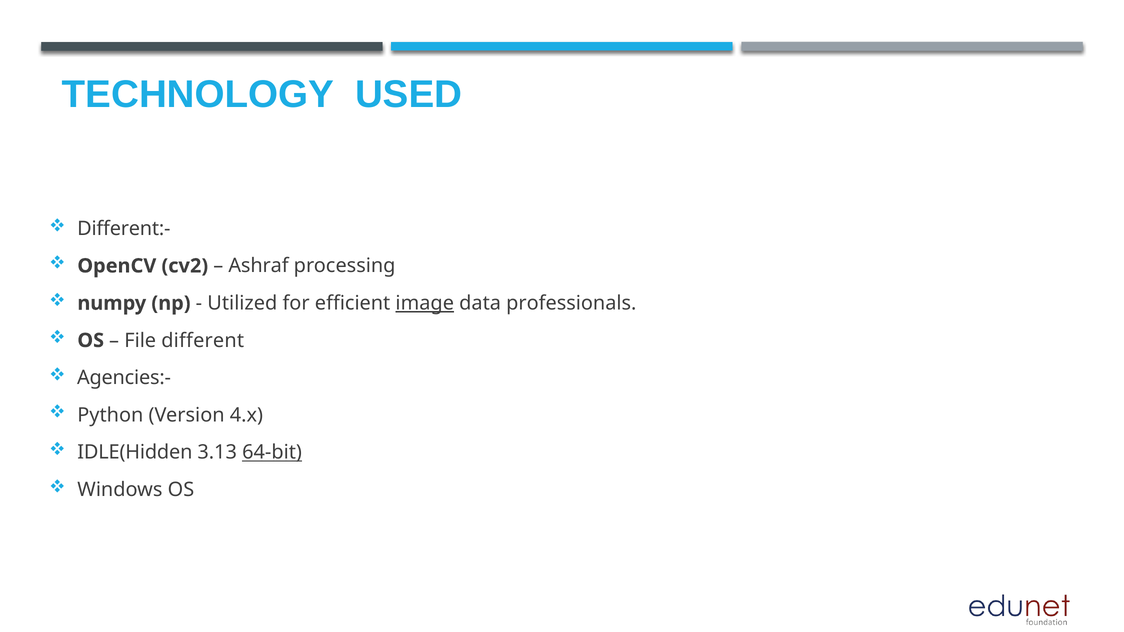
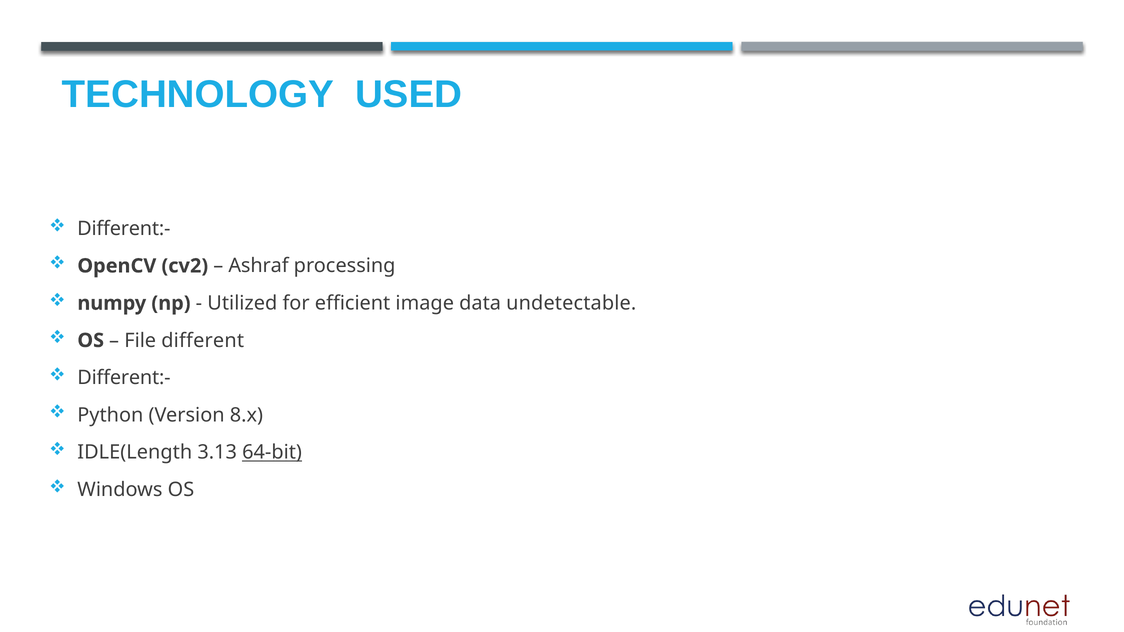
image underline: present -> none
professionals: professionals -> undetectable
Agencies:- at (124, 378): Agencies:- -> Different:-
4.x: 4.x -> 8.x
IDLE(Hidden: IDLE(Hidden -> IDLE(Length
